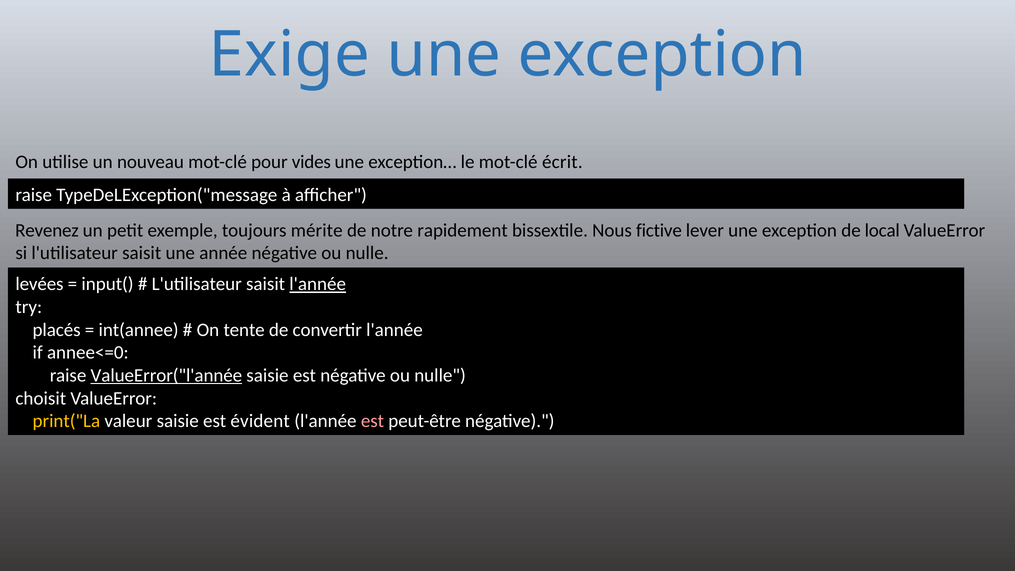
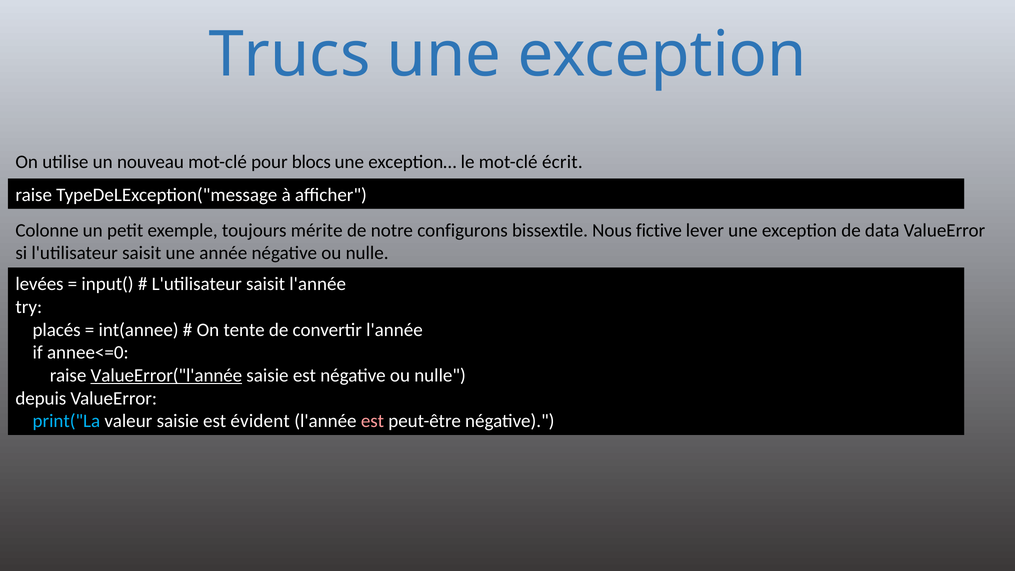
Exige: Exige -> Trucs
vides: vides -> blocs
Revenez: Revenez -> Colonne
rapidement: rapidement -> configurons
local: local -> data
l'année at (318, 284) underline: present -> none
choisit: choisit -> depuis
print("La colour: yellow -> light blue
